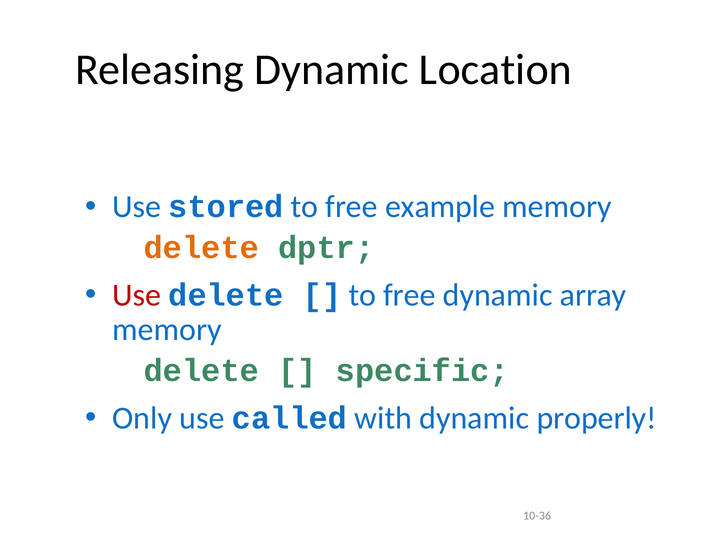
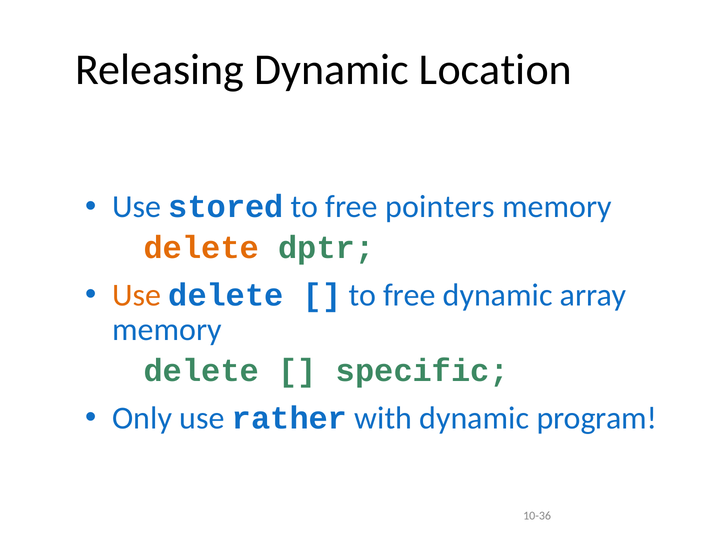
example: example -> pointers
Use at (137, 295) colour: red -> orange
called: called -> rather
properly: properly -> program
